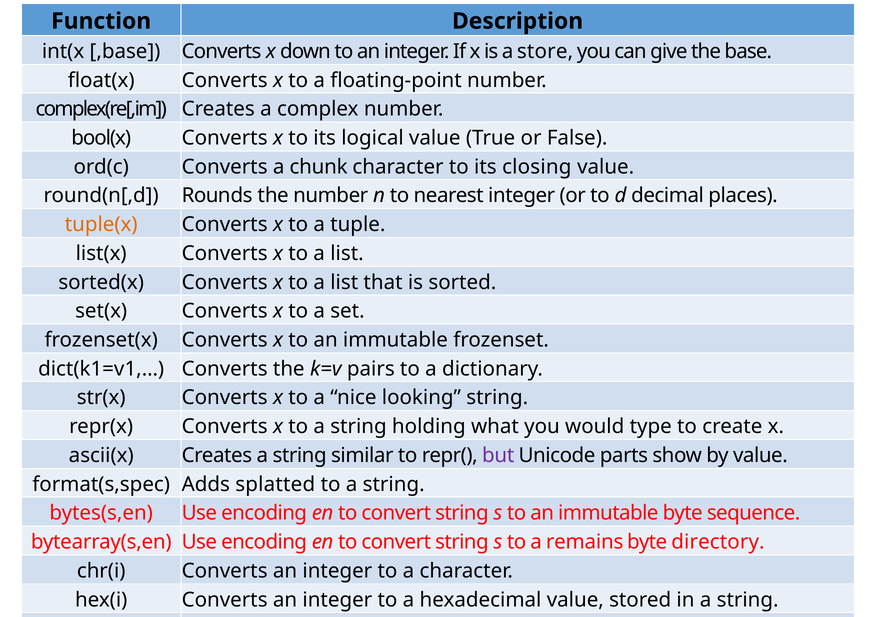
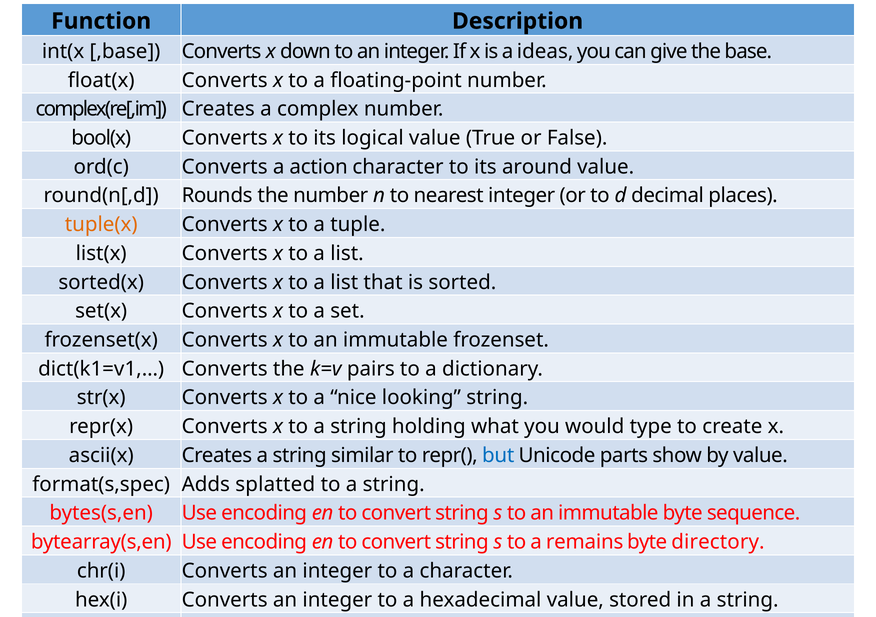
store: store -> ideas
chunk: chunk -> action
closing: closing -> around
but colour: purple -> blue
